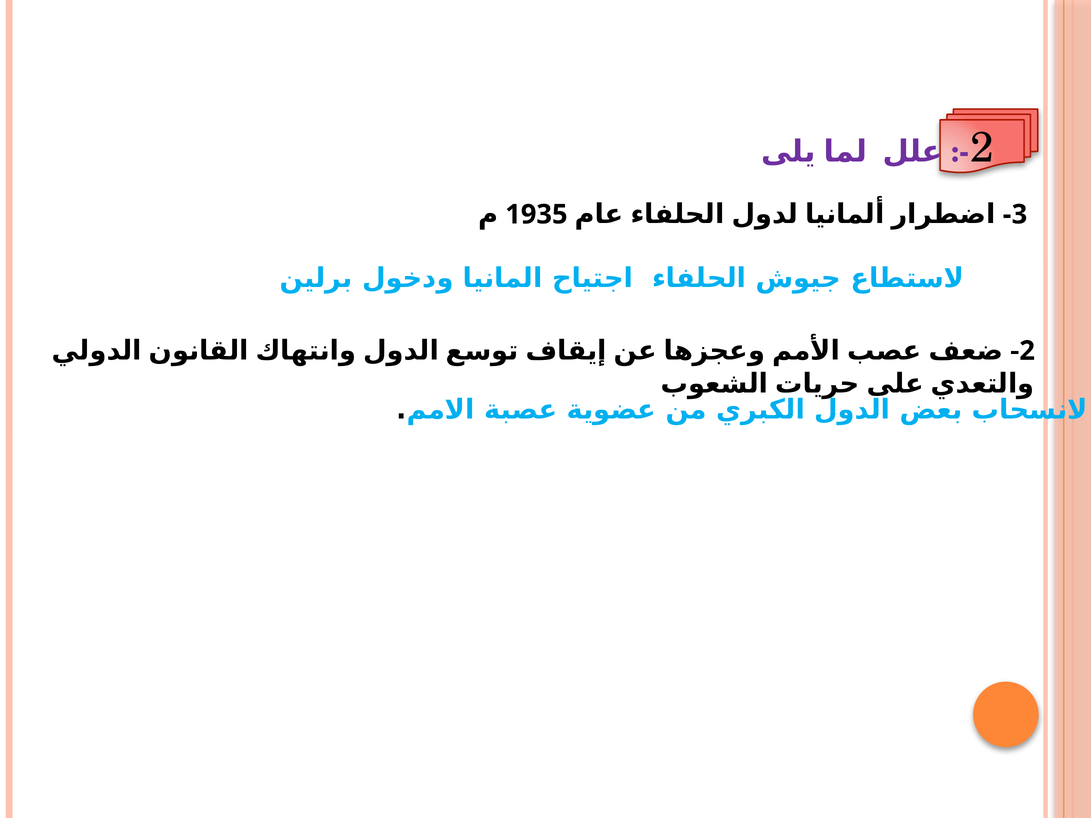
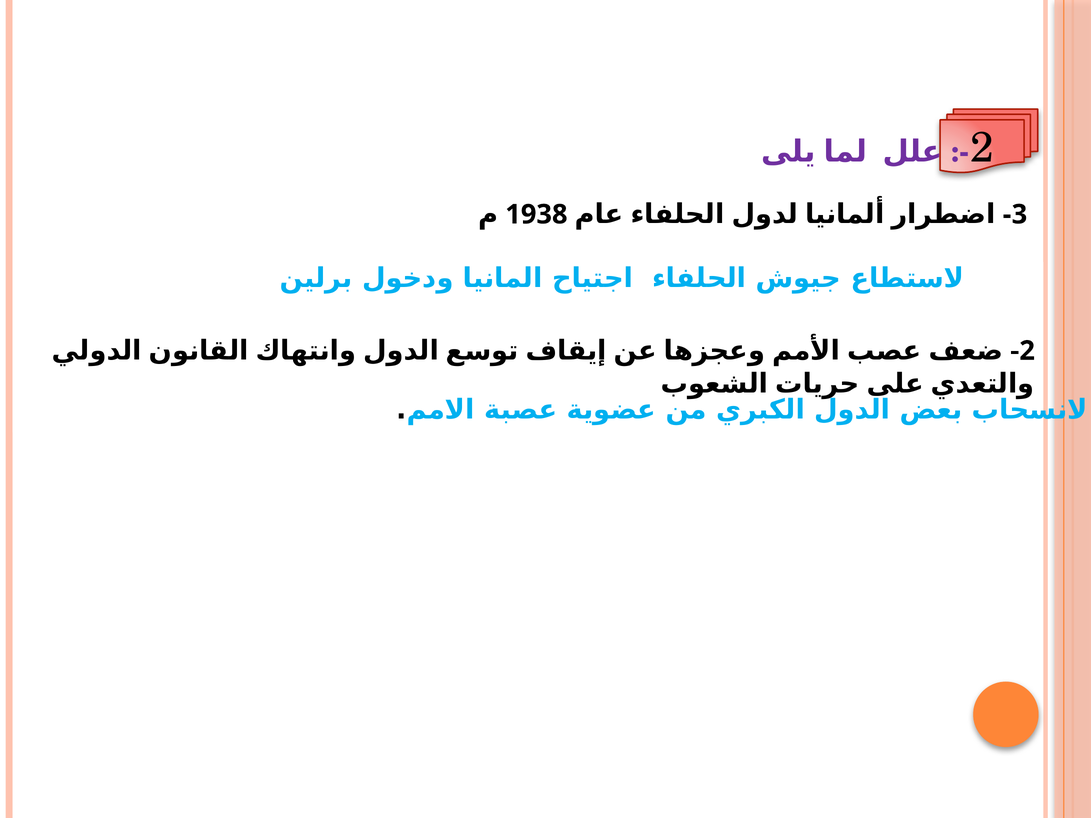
1935: 1935 -> 1938
